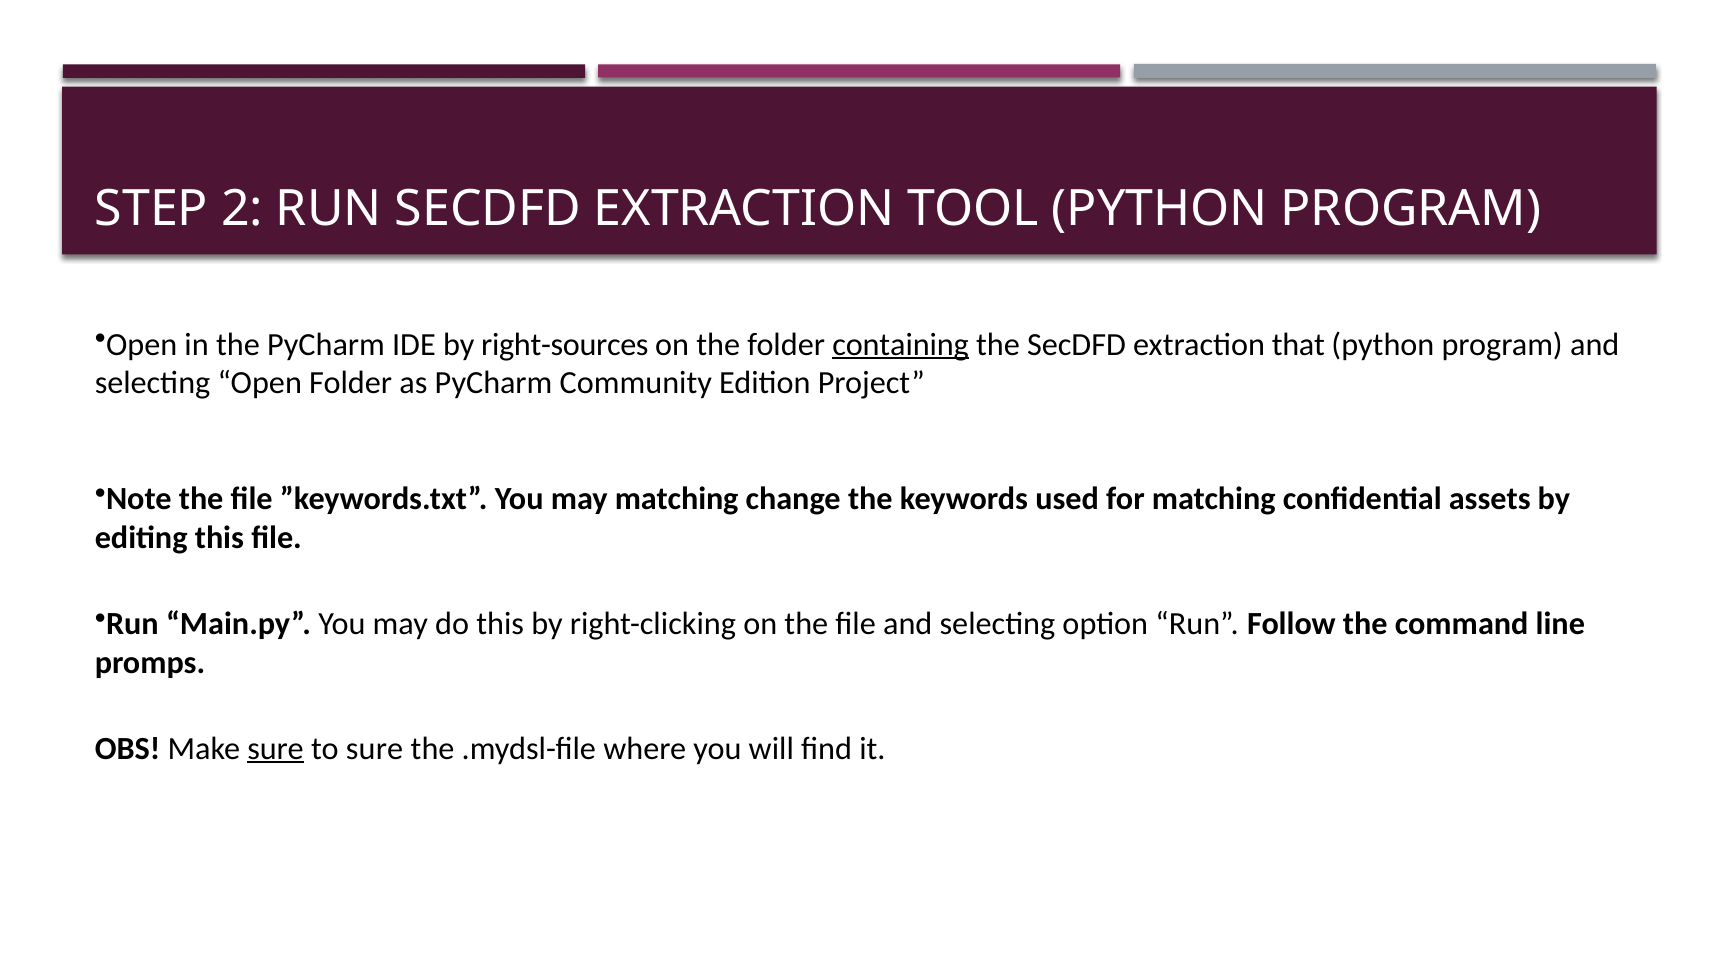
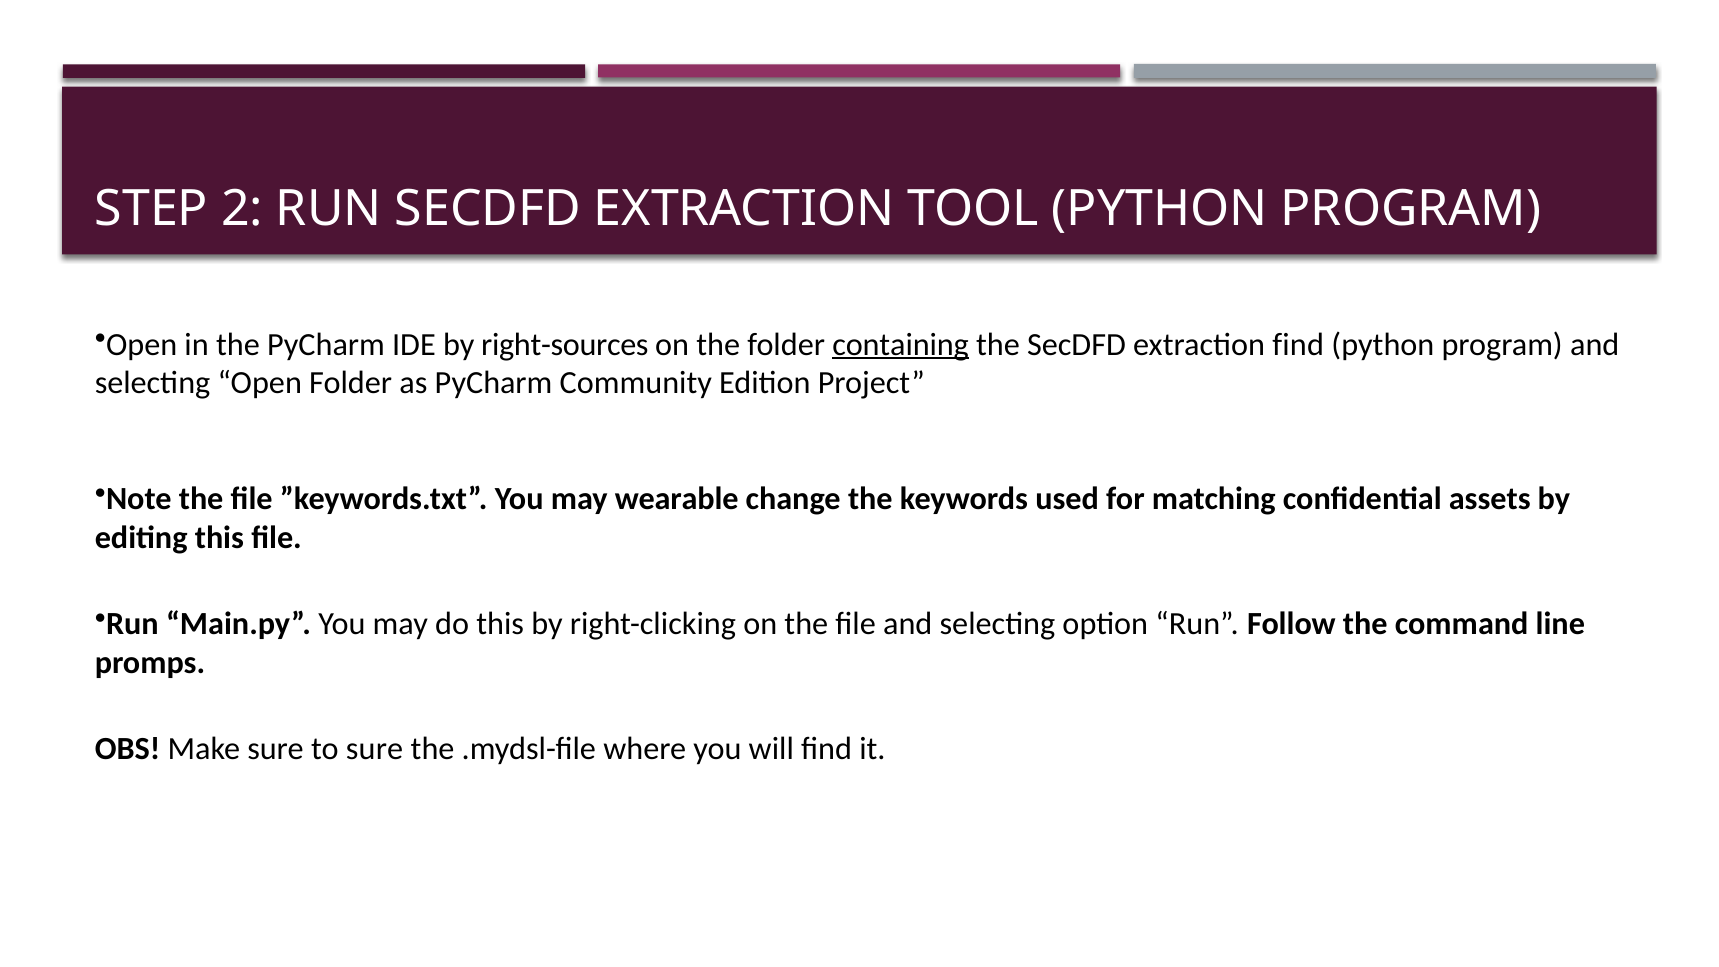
extraction that: that -> find
may matching: matching -> wearable
sure at (276, 748) underline: present -> none
